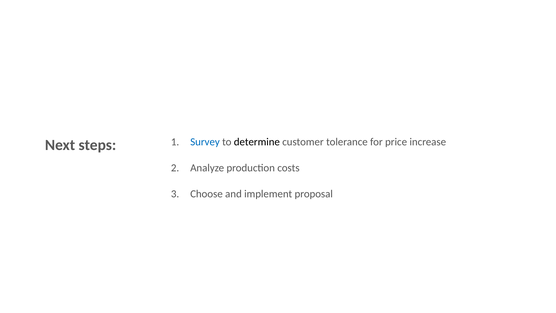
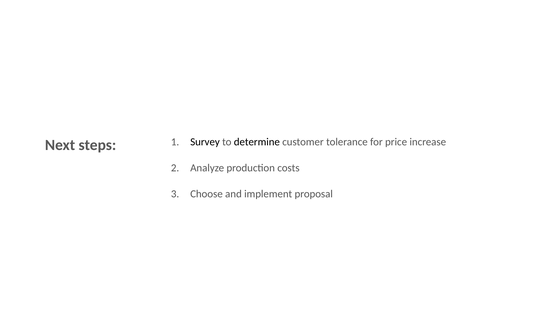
Survey colour: blue -> black
